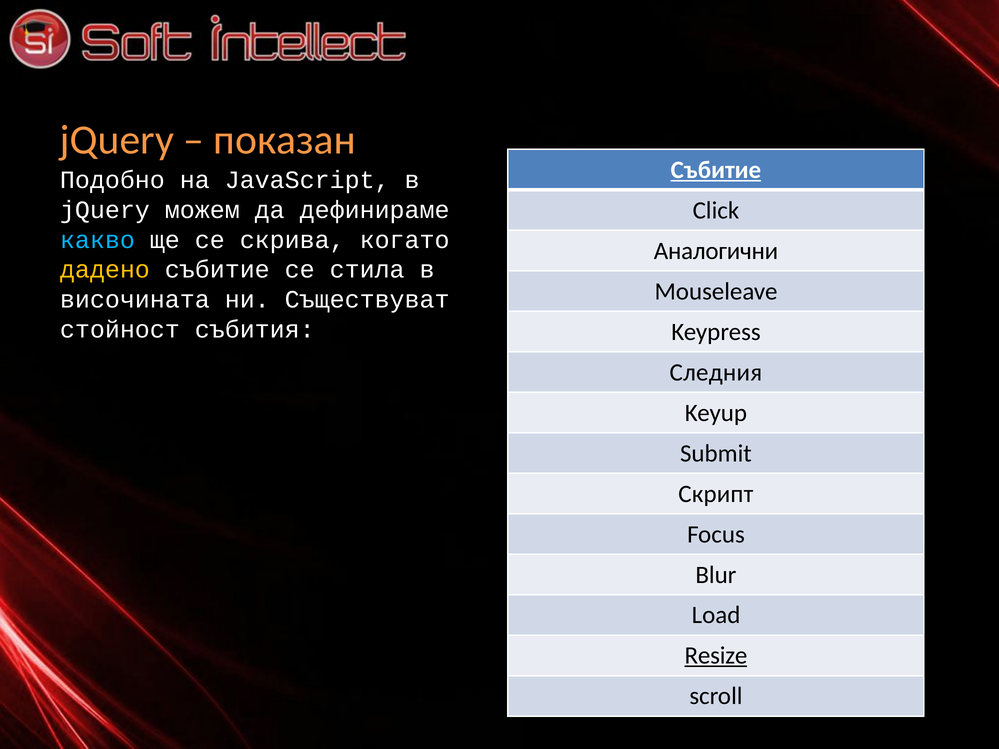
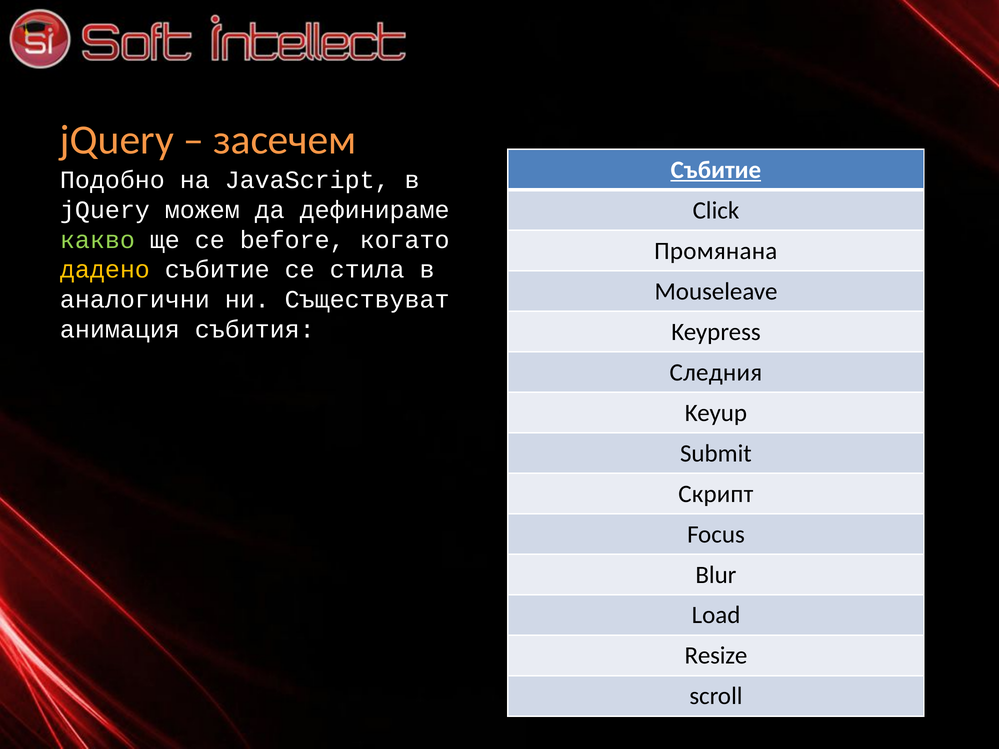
показан: показан -> засечем
какво colour: light blue -> light green
скрива: скрива -> before
Аналогични: Аналогични -> Промянана
височината: височината -> аналогични
стойност: стойност -> анимация
Resize underline: present -> none
